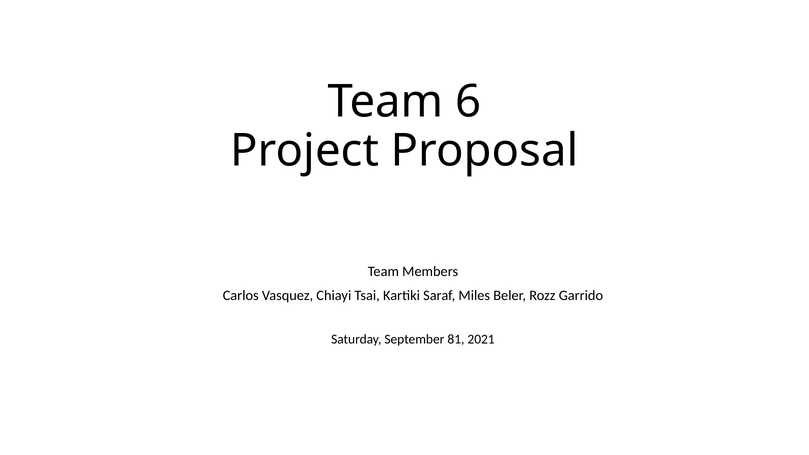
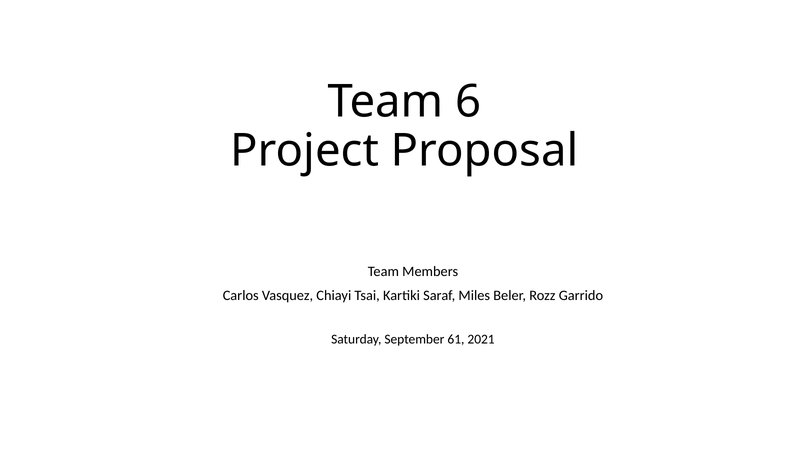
81: 81 -> 61
